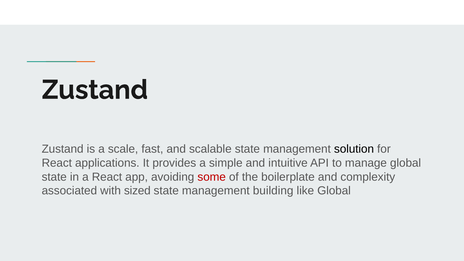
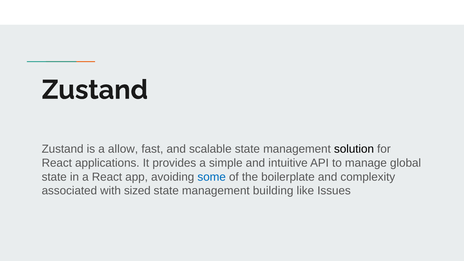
scale: scale -> allow
some colour: red -> blue
like Global: Global -> Issues
